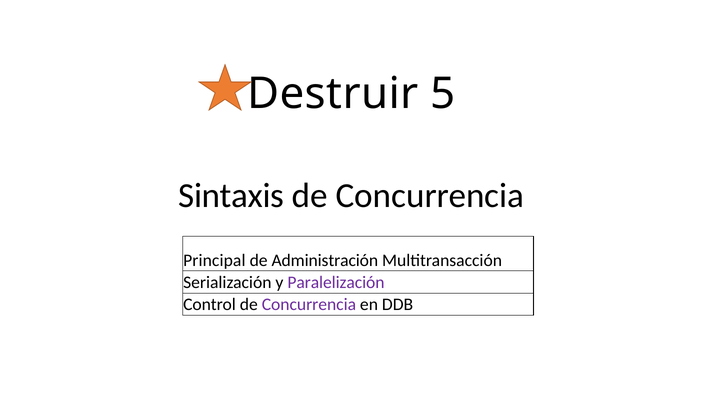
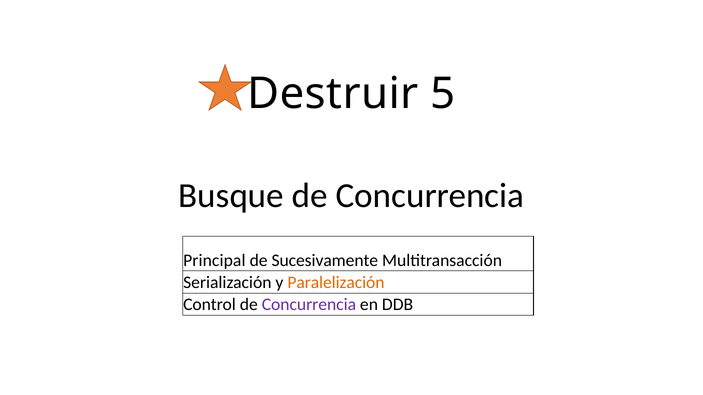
Sintaxis: Sintaxis -> Busque
Administración: Administración -> Sucesivamente
Paralelización colour: purple -> orange
